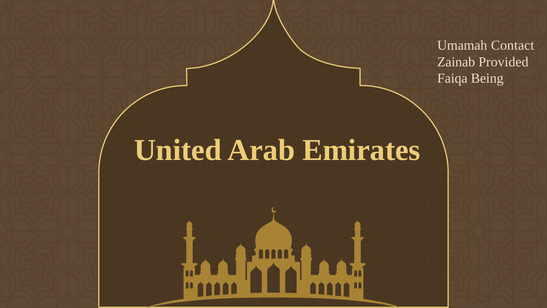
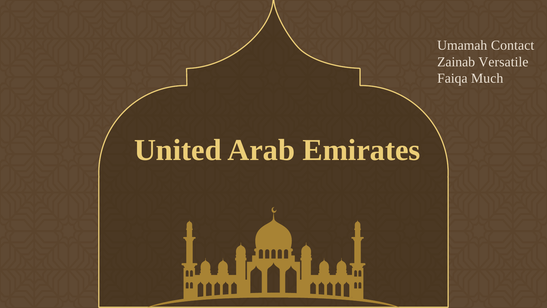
Provided: Provided -> Versatile
Being: Being -> Much
